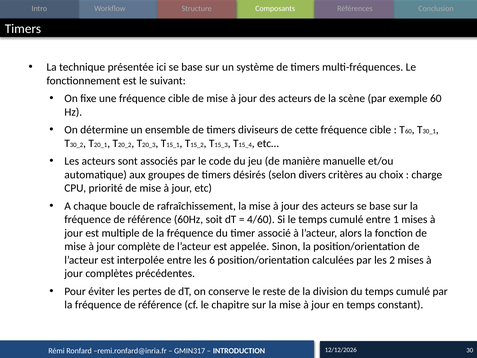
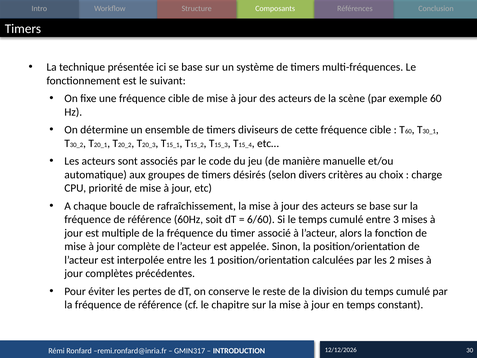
4/60: 4/60 -> 6/60
1: 1 -> 3
6: 6 -> 1
